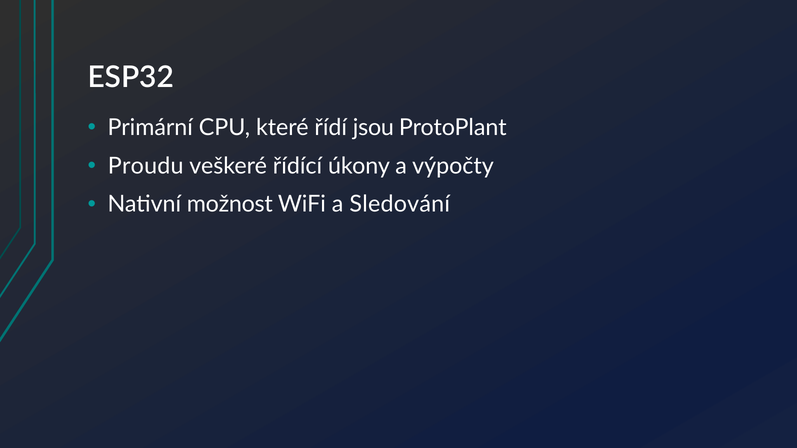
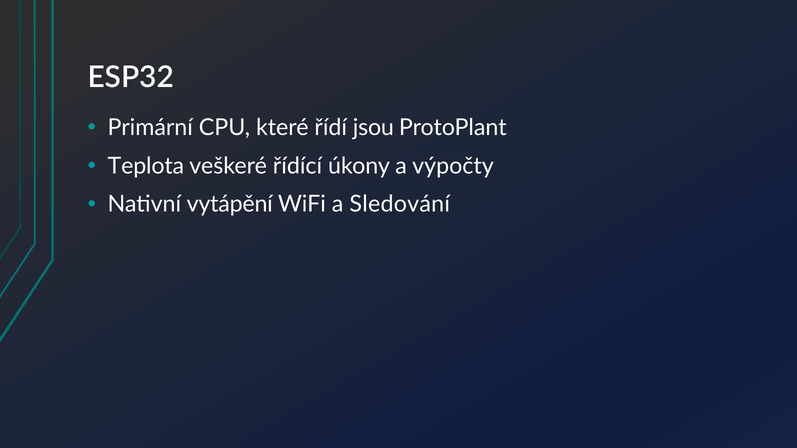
Proudu: Proudu -> Teplota
možnost: možnost -> vytápění
